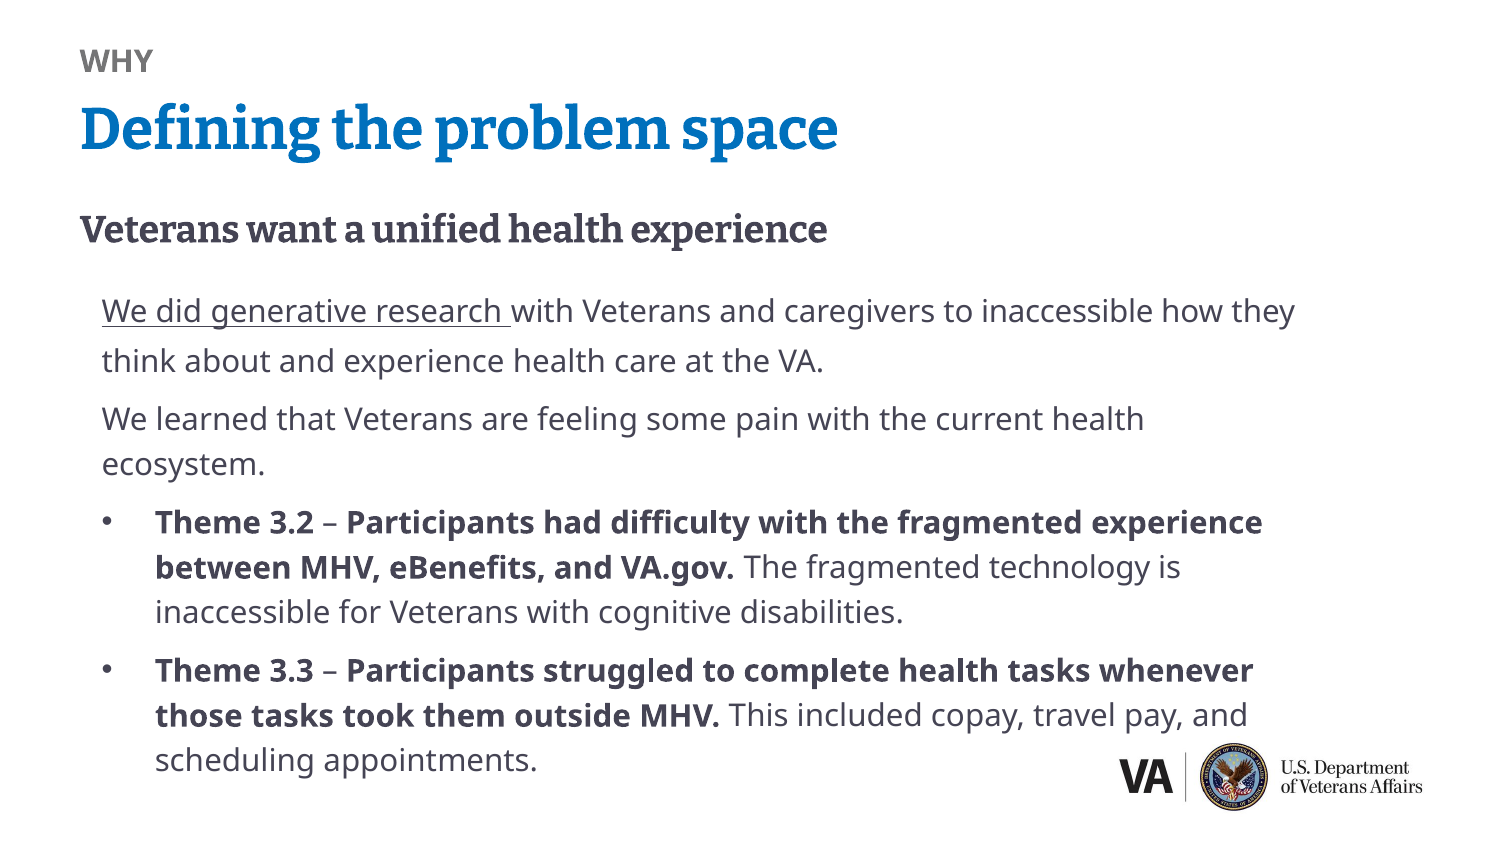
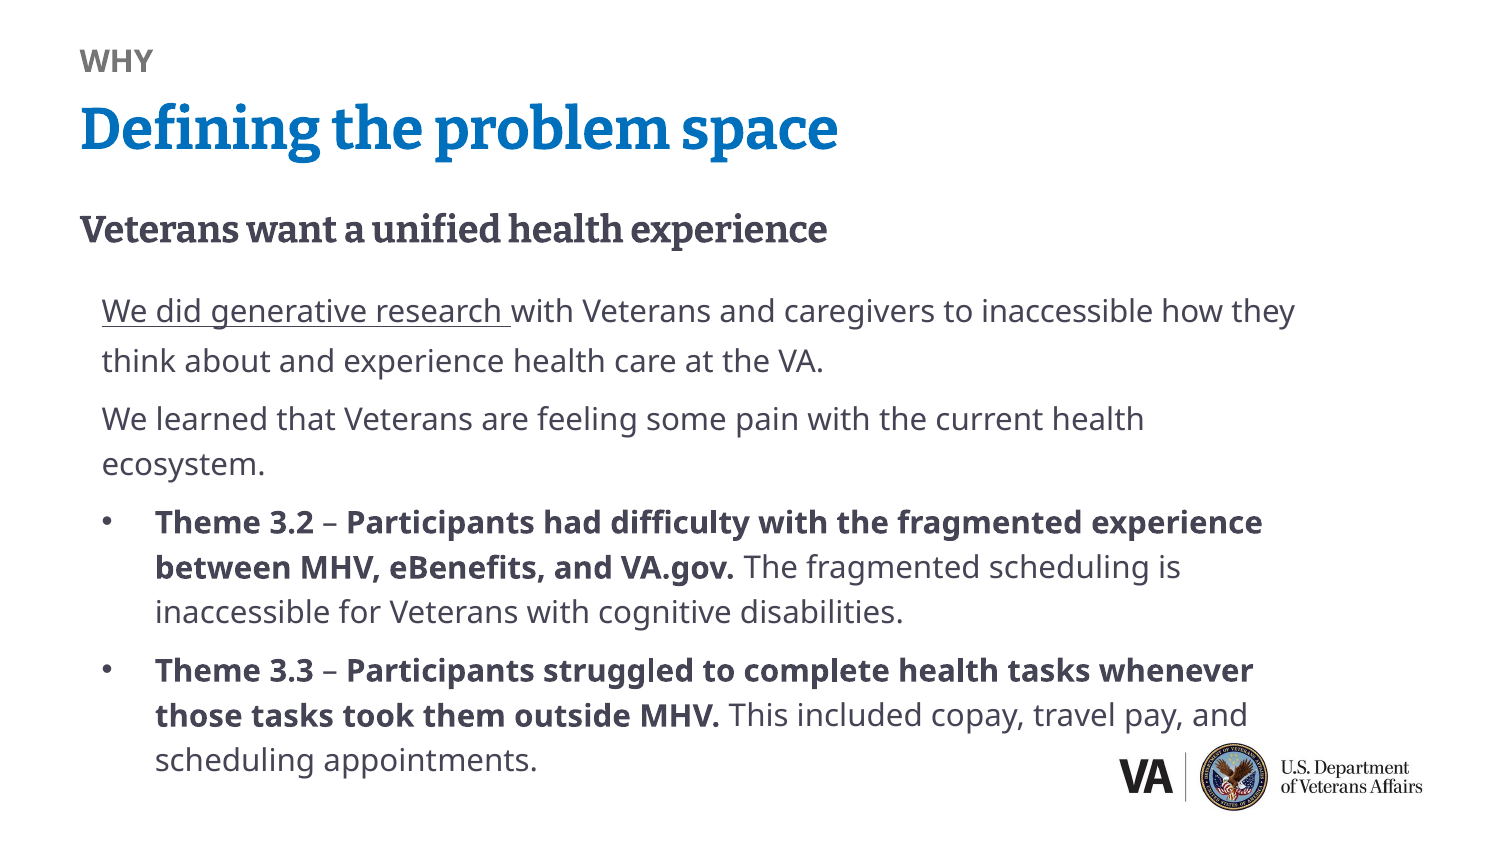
fragmented technology: technology -> scheduling
